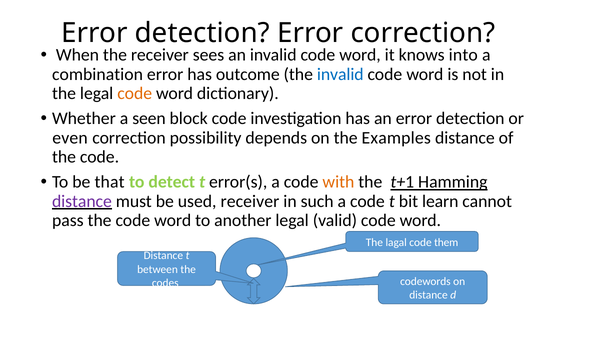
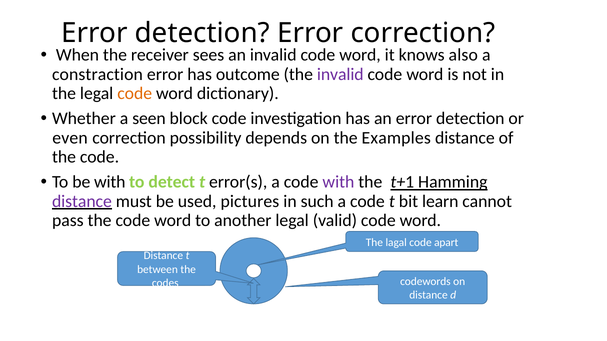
into: into -> also
combination: combination -> constraction
invalid at (340, 74) colour: blue -> purple
be that: that -> with
with at (338, 182) colour: orange -> purple
used receiver: receiver -> pictures
them: them -> apart
